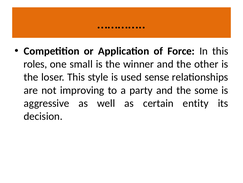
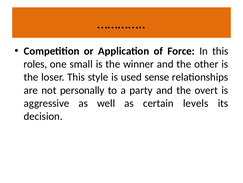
improving: improving -> personally
some: some -> overt
entity: entity -> levels
